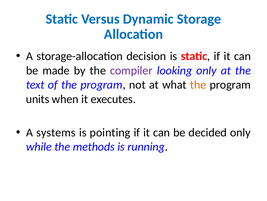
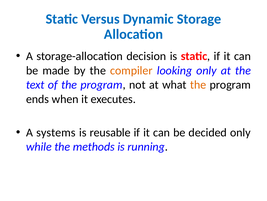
compiler colour: purple -> orange
units: units -> ends
pointing: pointing -> reusable
